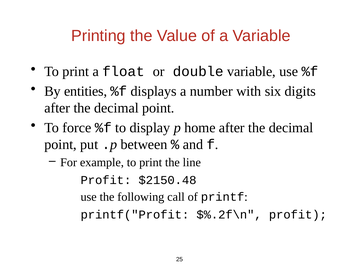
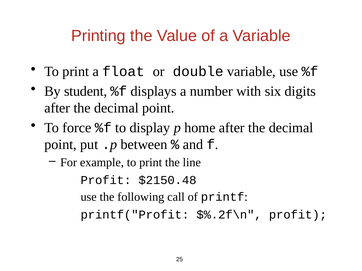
entities: entities -> student
